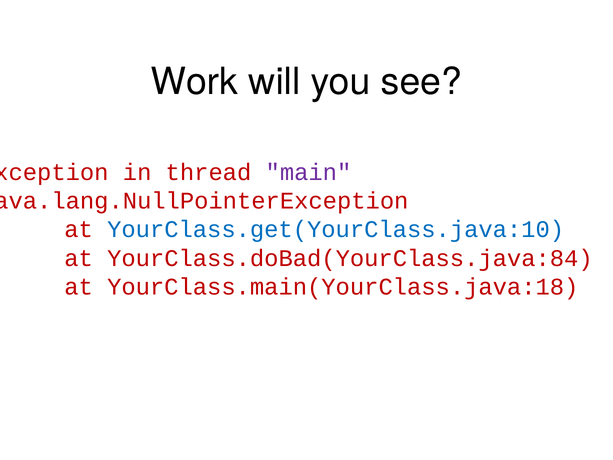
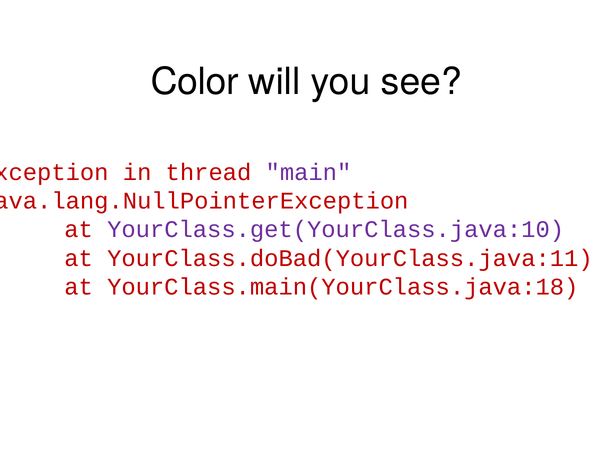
Work: Work -> Color
YourClass.get(YourClass.java:10 colour: blue -> purple
YourClass.doBad(YourClass.java:84: YourClass.doBad(YourClass.java:84 -> YourClass.doBad(YourClass.java:11
